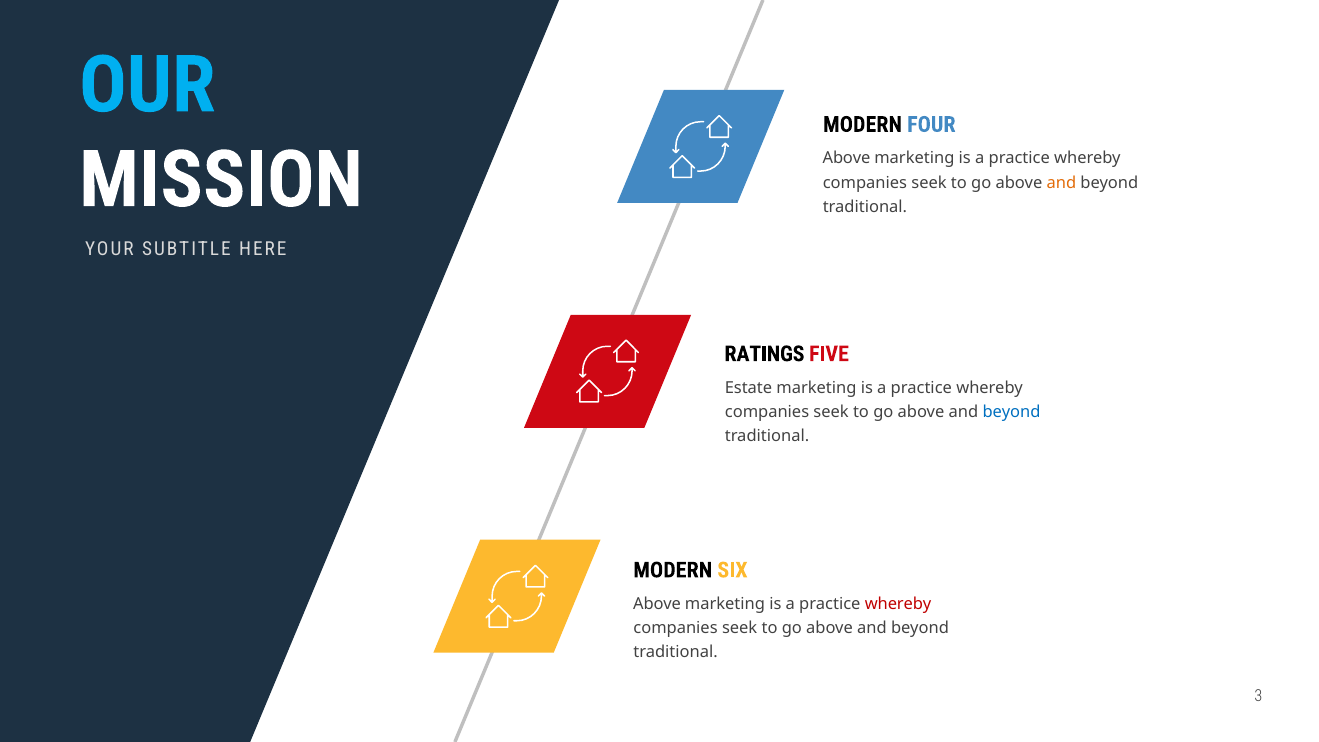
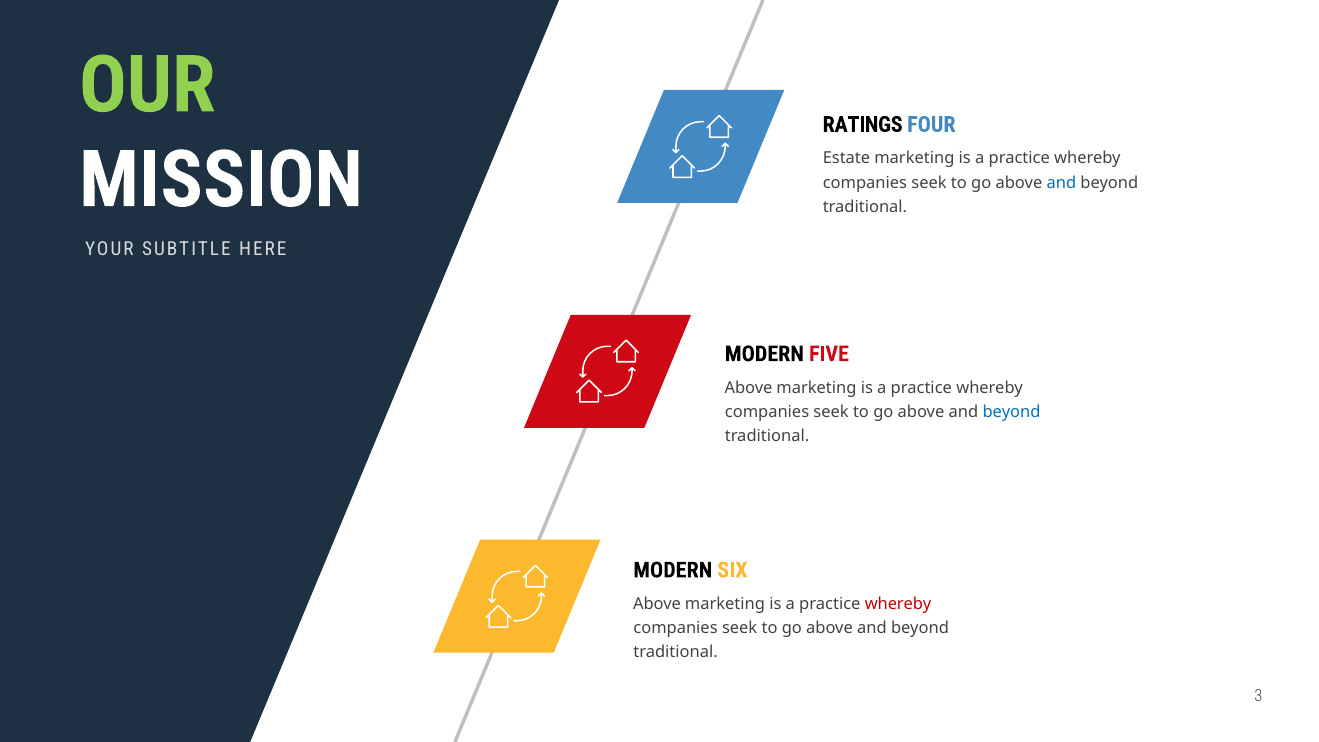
OUR colour: light blue -> light green
MODERN at (863, 125): MODERN -> RATINGS
Above at (846, 159): Above -> Estate
and at (1061, 183) colour: orange -> blue
RATINGS at (764, 354): RATINGS -> MODERN
Estate at (749, 388): Estate -> Above
